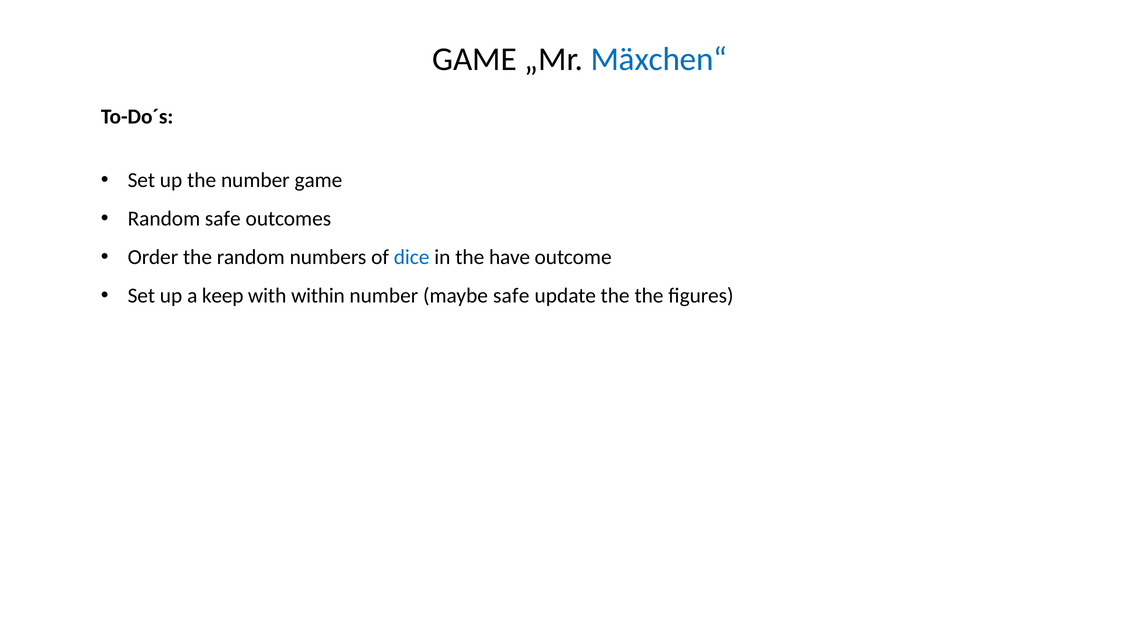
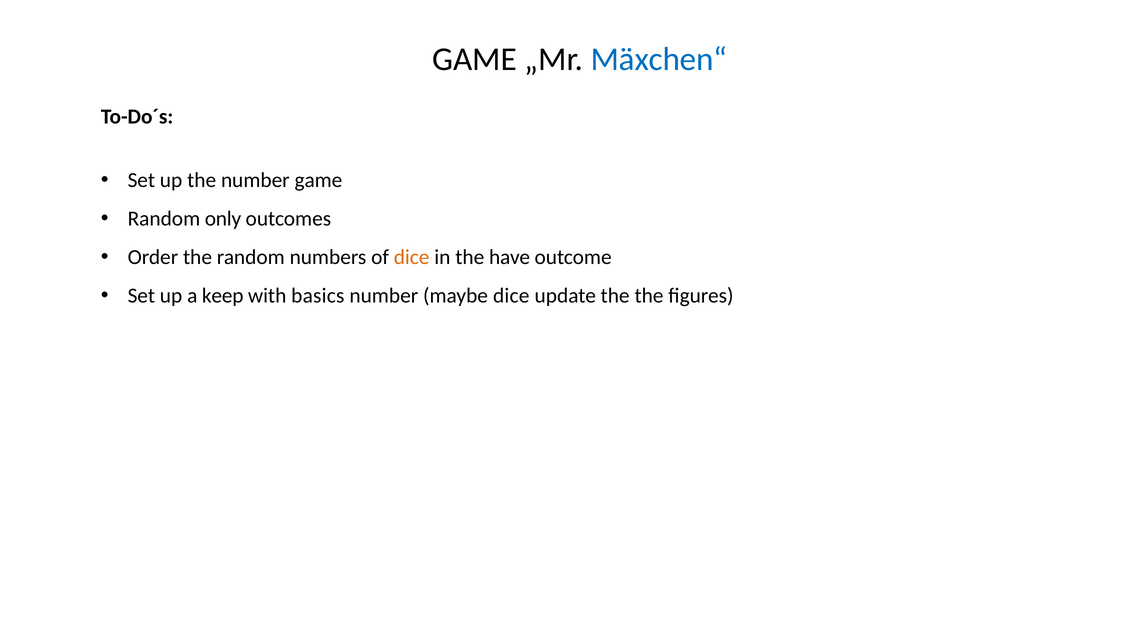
Random safe: safe -> only
dice at (412, 257) colour: blue -> orange
within: within -> basics
maybe safe: safe -> dice
